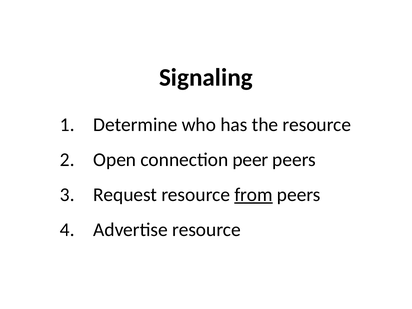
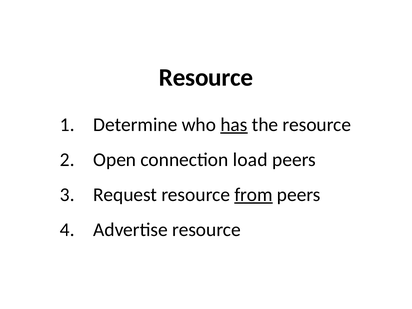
Signaling at (206, 77): Signaling -> Resource
has underline: none -> present
peer: peer -> load
